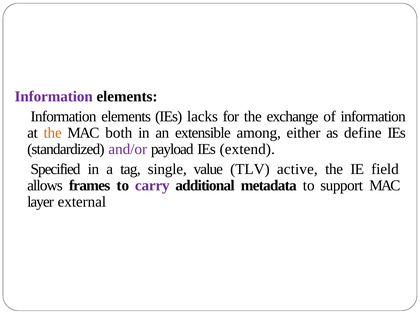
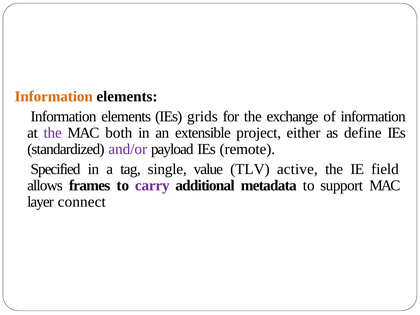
Information at (54, 96) colour: purple -> orange
lacks: lacks -> grids
the at (53, 133) colour: orange -> purple
among: among -> project
extend: extend -> remote
external: external -> connect
